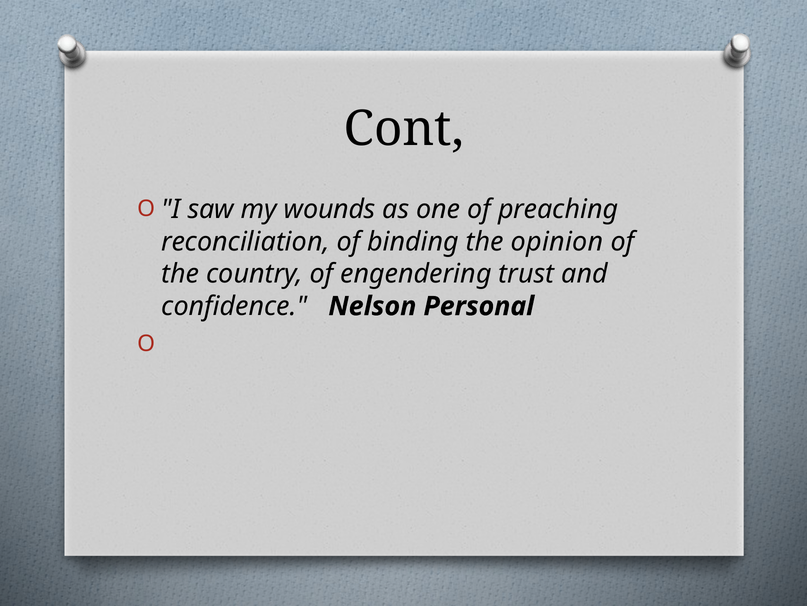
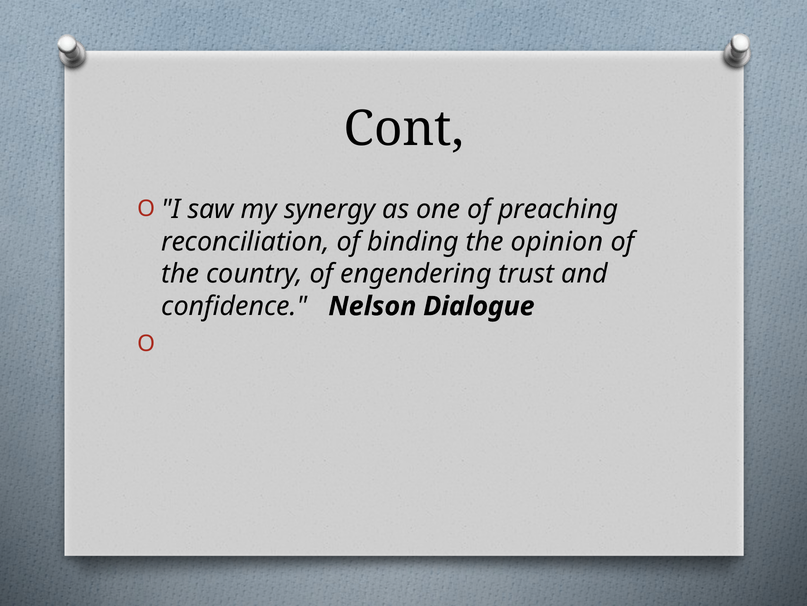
wounds: wounds -> synergy
Personal: Personal -> Dialogue
